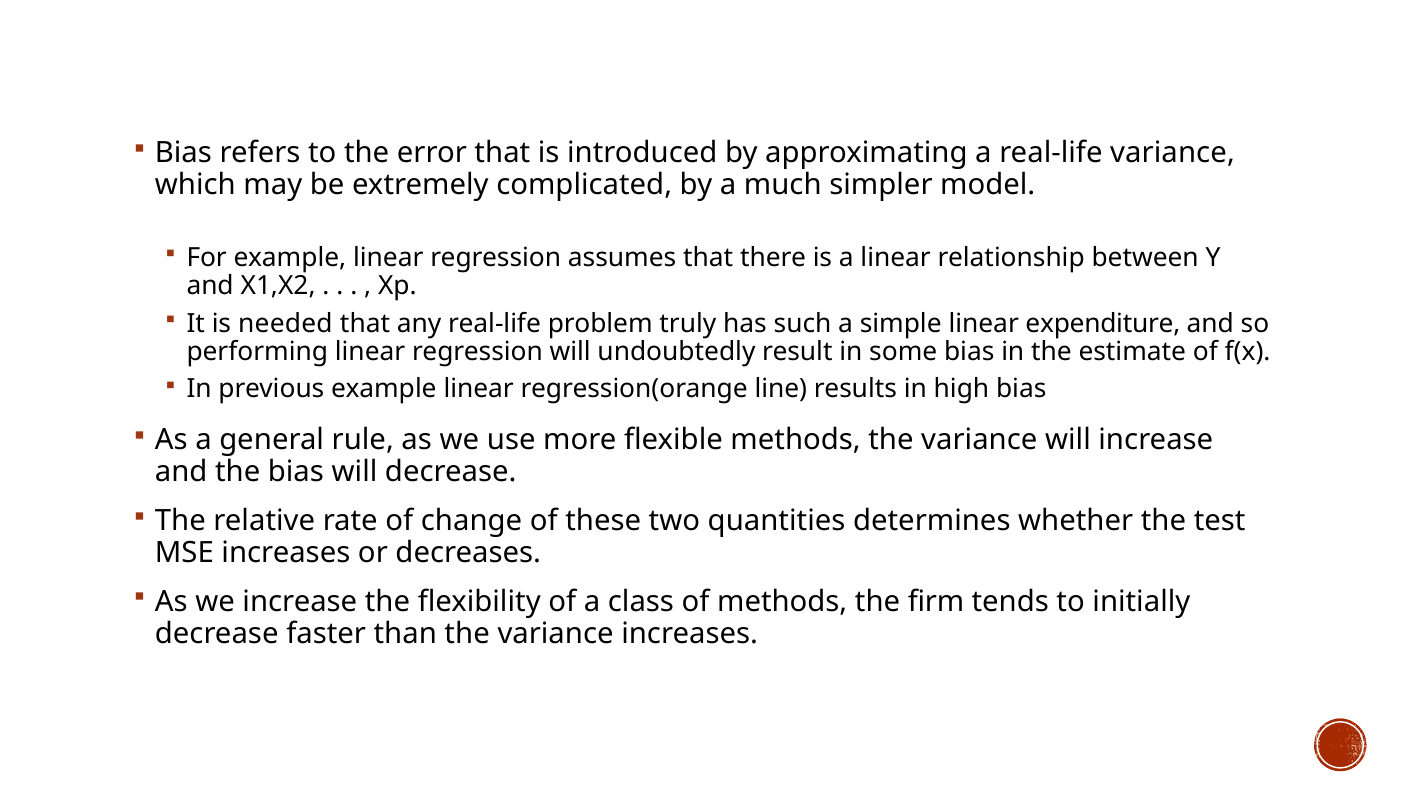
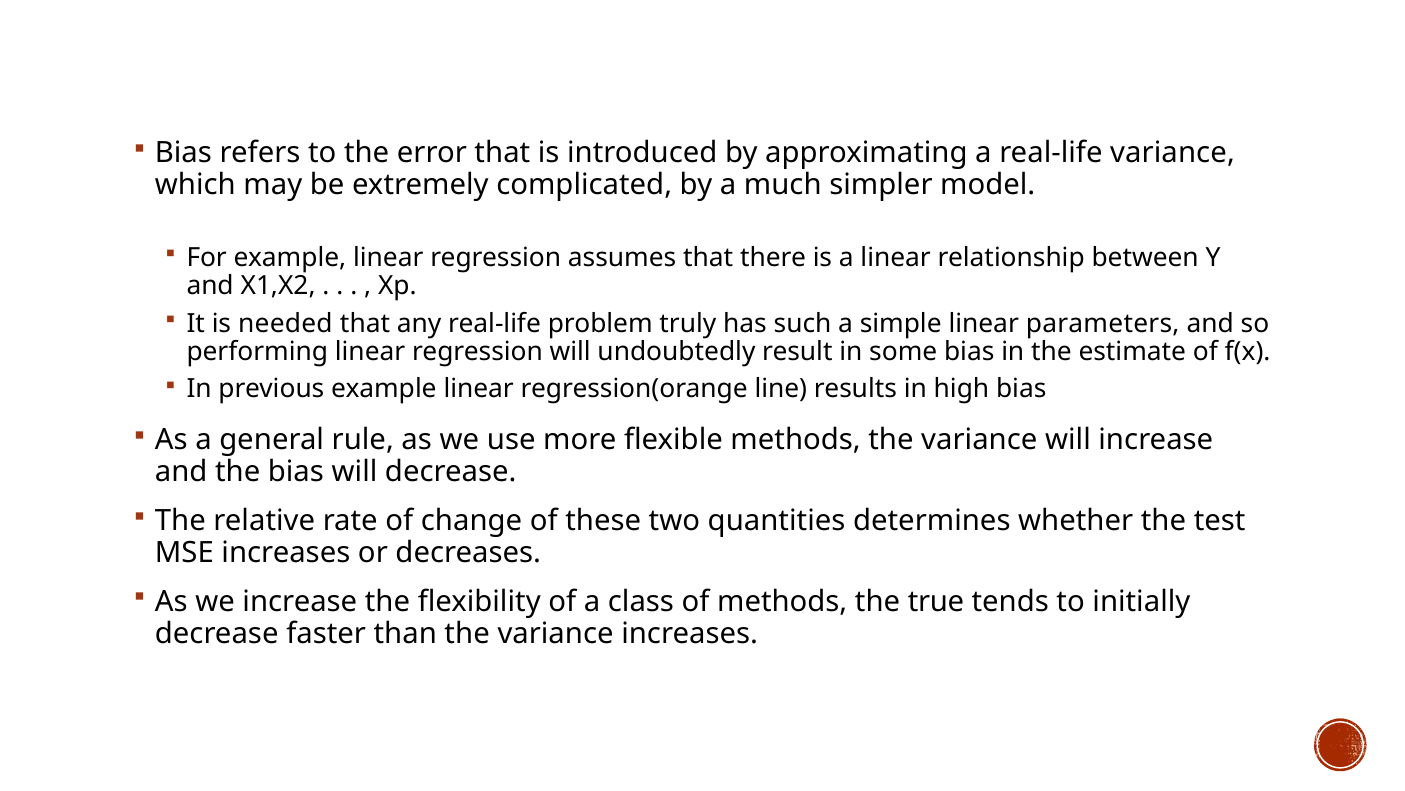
expenditure: expenditure -> parameters
firm: firm -> true
